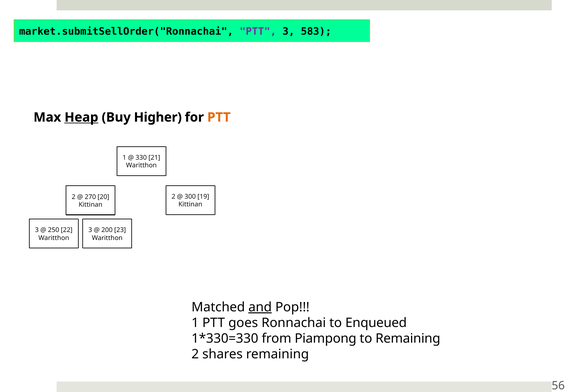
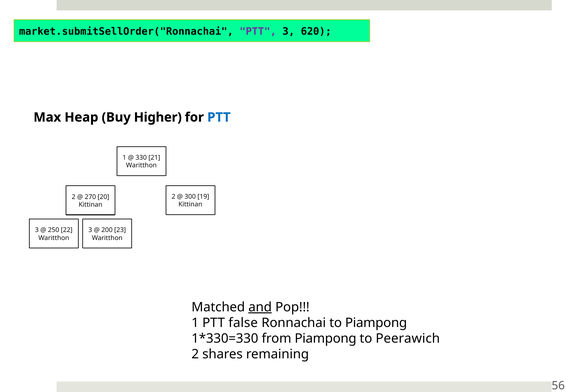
583: 583 -> 620
Heap underline: present -> none
PTT at (219, 117) colour: orange -> blue
goes: goes -> false
to Enqueued: Enqueued -> Piampong
to Remaining: Remaining -> Peerawich
